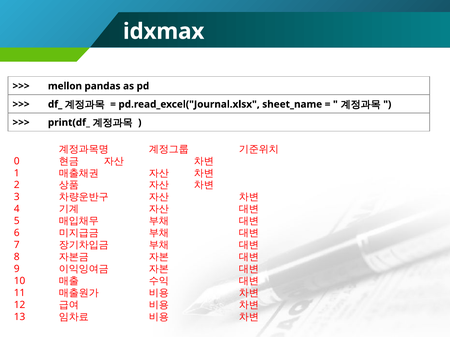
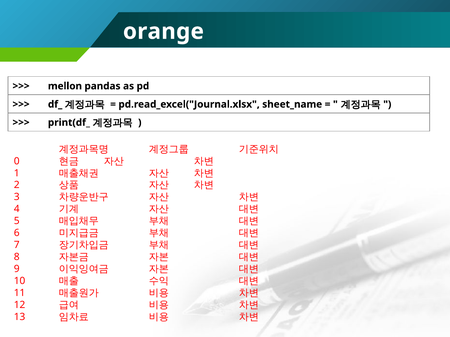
idxmax: idxmax -> orange
